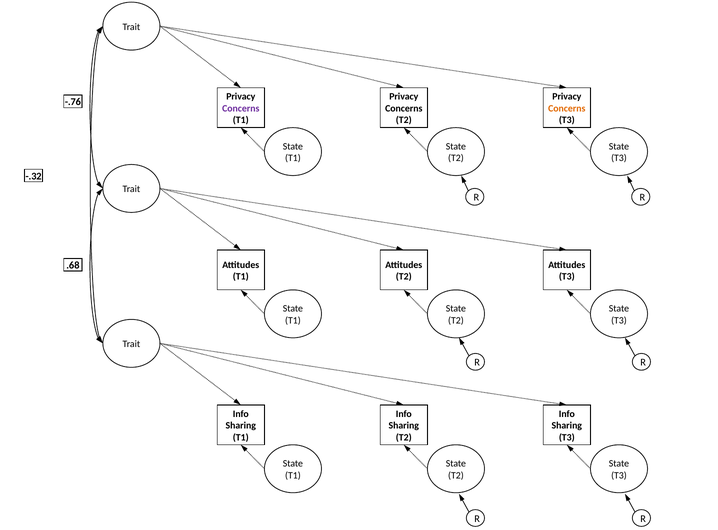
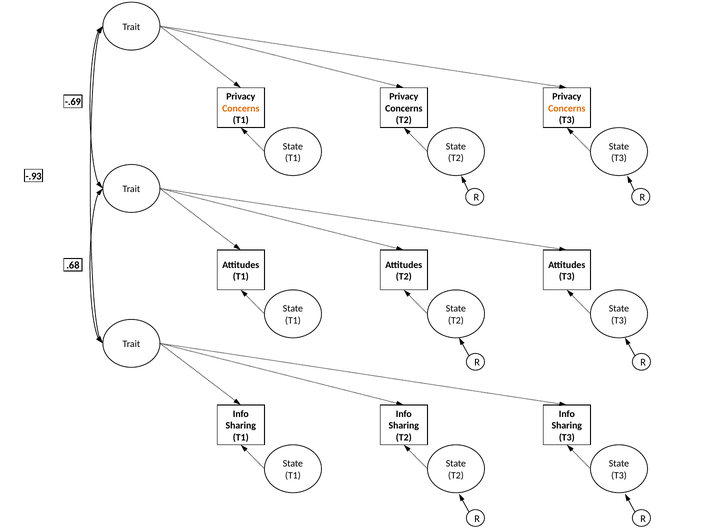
-.76: -.76 -> -.69
Concerns at (241, 108) colour: purple -> orange
-.32: -.32 -> -.93
